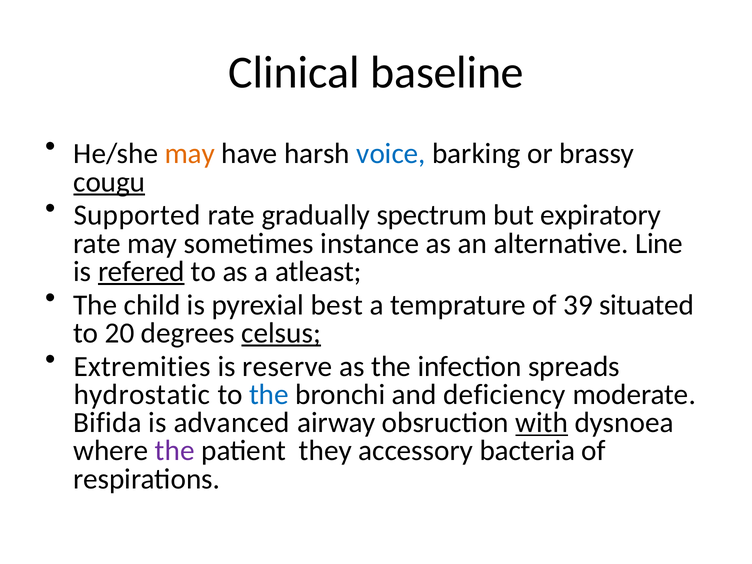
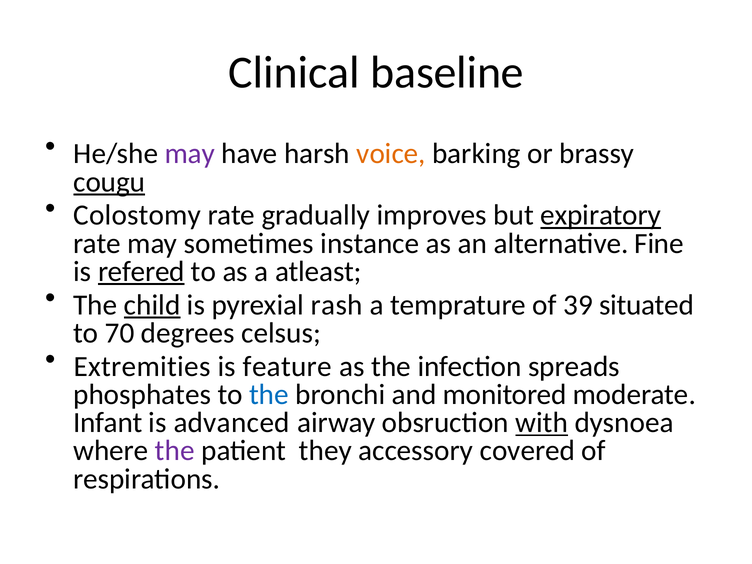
may at (190, 154) colour: orange -> purple
voice colour: blue -> orange
Supported: Supported -> Colostomy
spectrum: spectrum -> improves
expiratory underline: none -> present
Line: Line -> Fine
child underline: none -> present
best: best -> rash
20: 20 -> 70
celsus underline: present -> none
reserve: reserve -> feature
hydrostatic: hydrostatic -> phosphates
deficiency: deficiency -> monitored
Bifida: Bifida -> Infant
bacteria: bacteria -> covered
